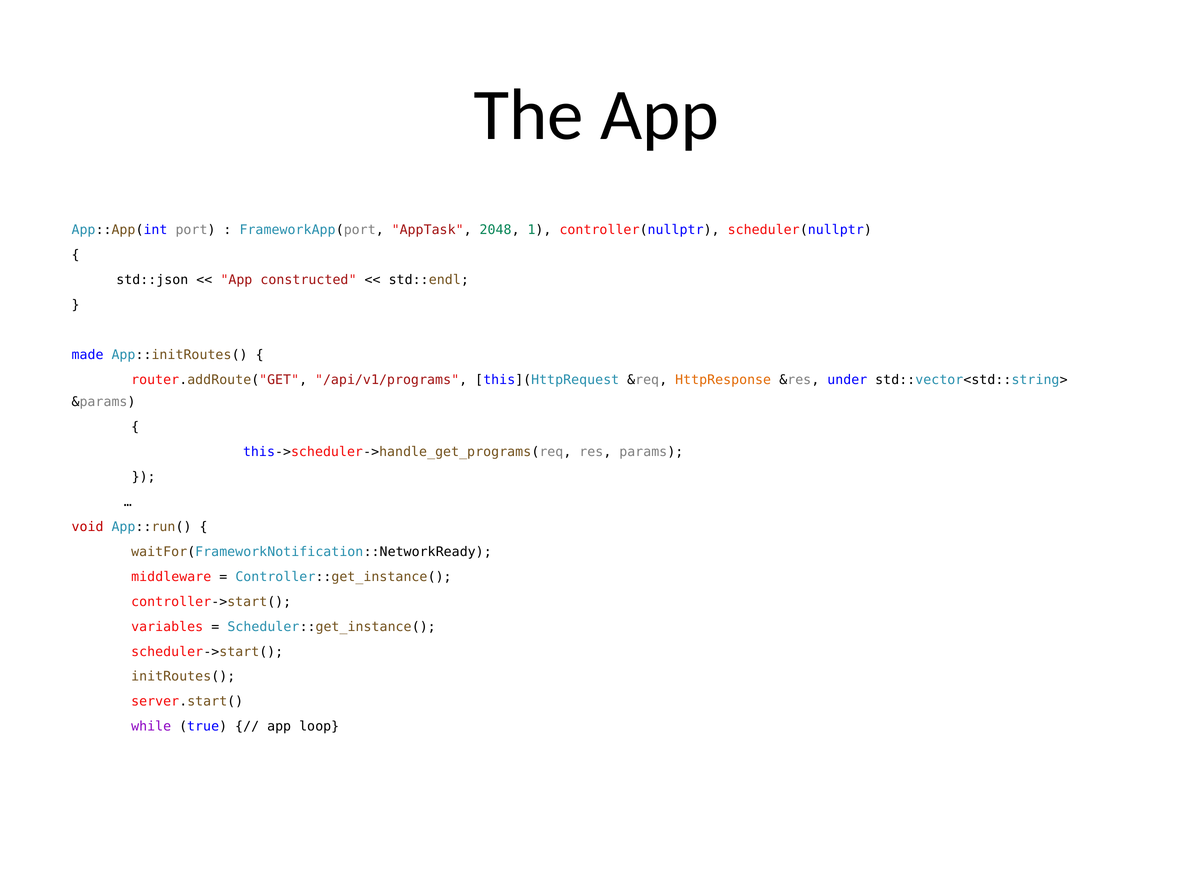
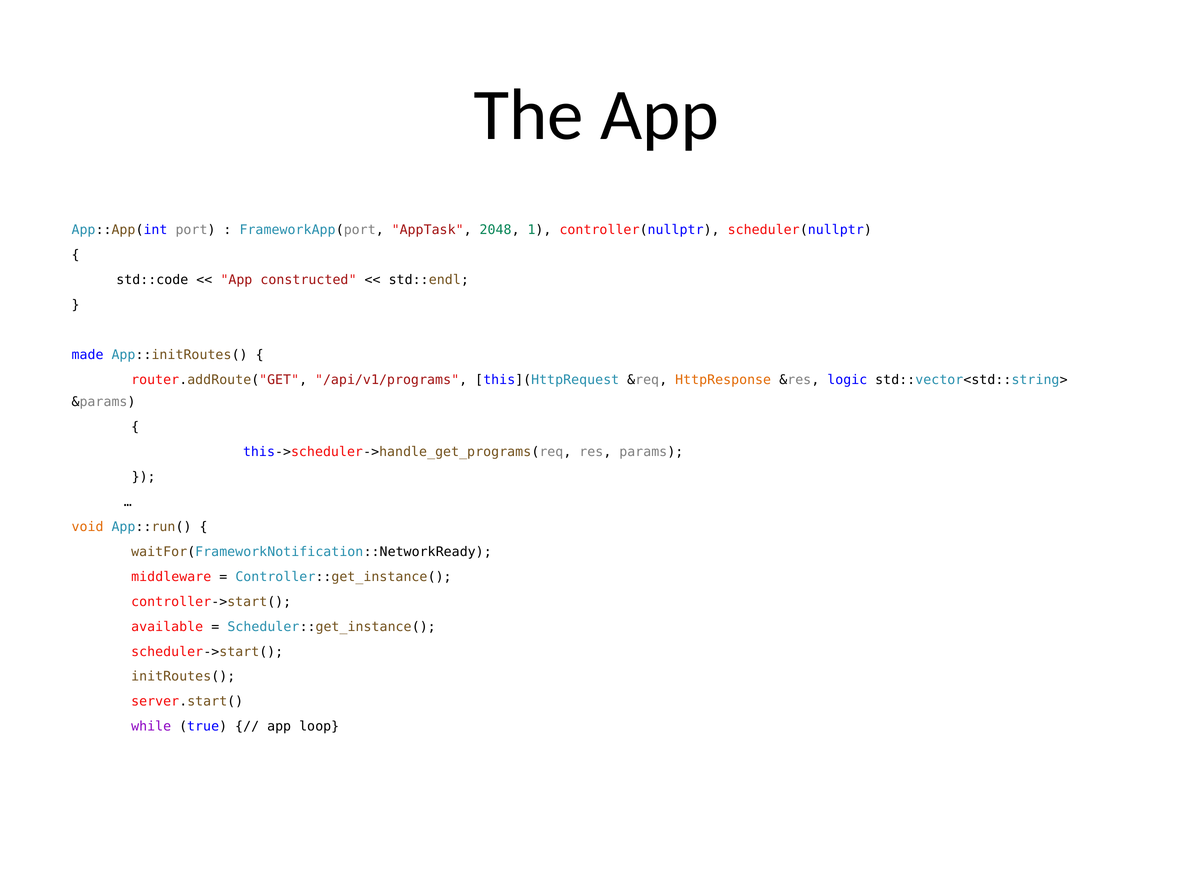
std::json: std::json -> std::code
under: under -> logic
void colour: red -> orange
variables: variables -> available
